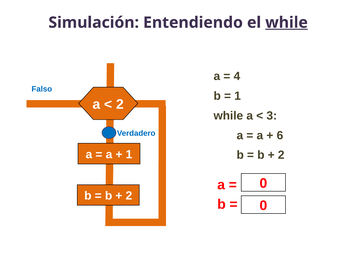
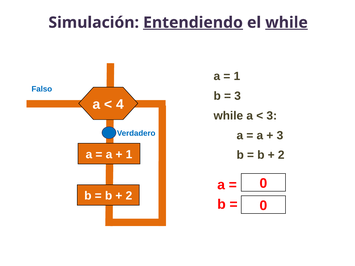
Entendiendo underline: none -> present
4 at (237, 76): 4 -> 1
1 at (238, 96): 1 -> 3
2 at (120, 104): 2 -> 4
6 at (280, 135): 6 -> 3
